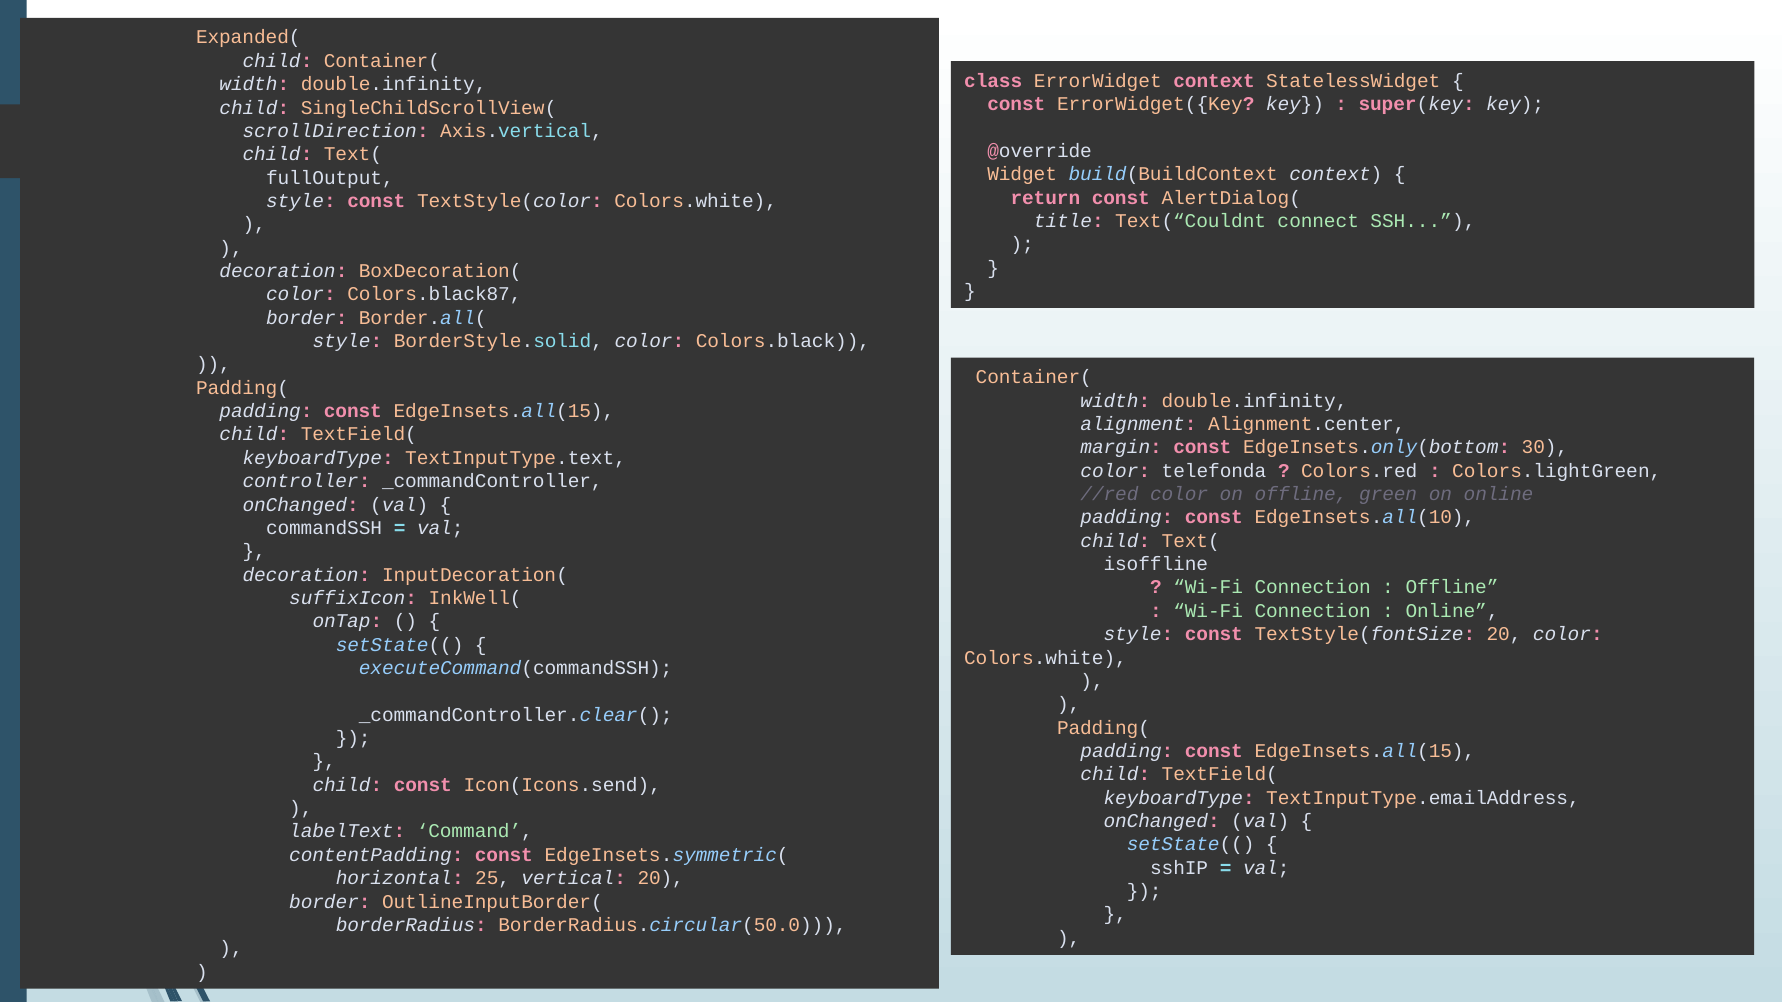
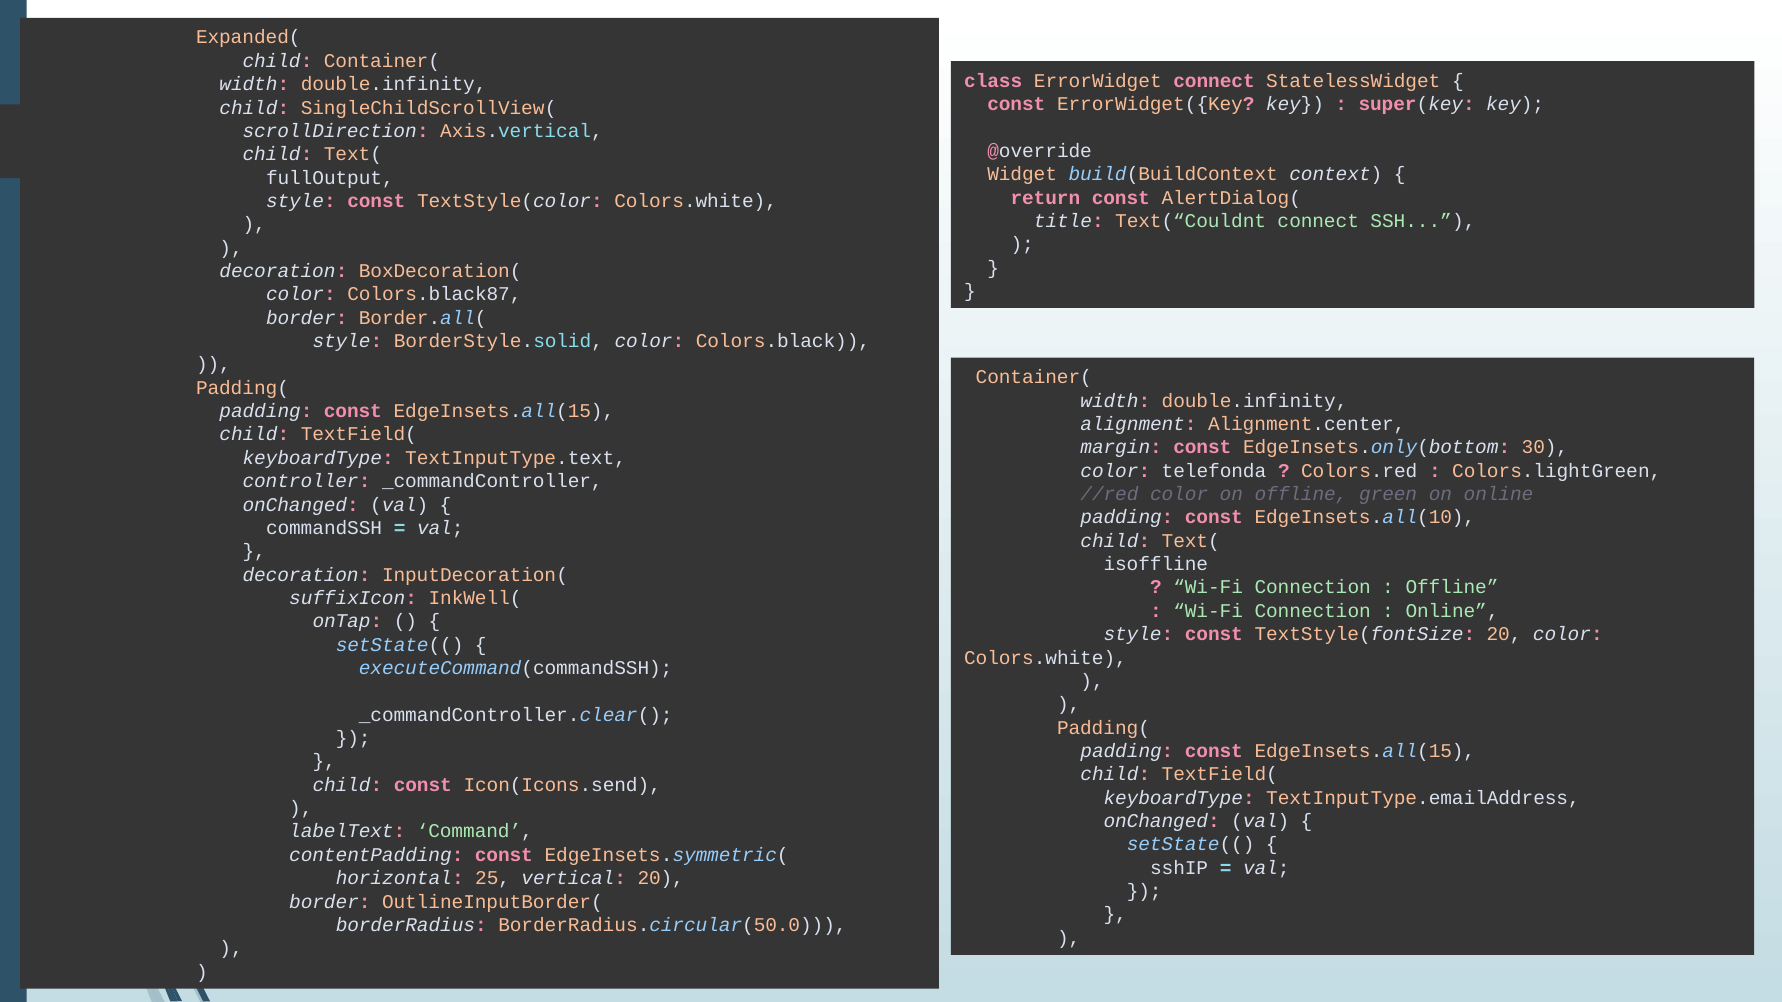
ErrorWidget context: context -> connect
